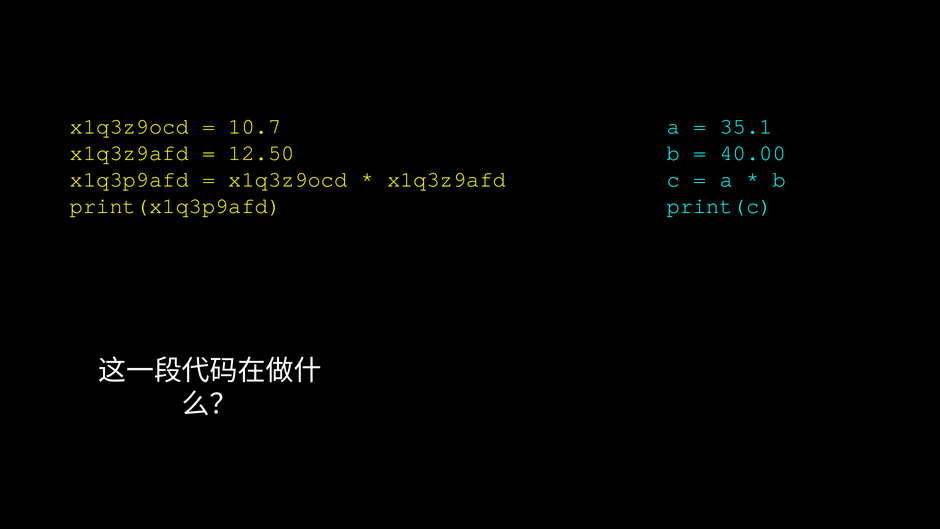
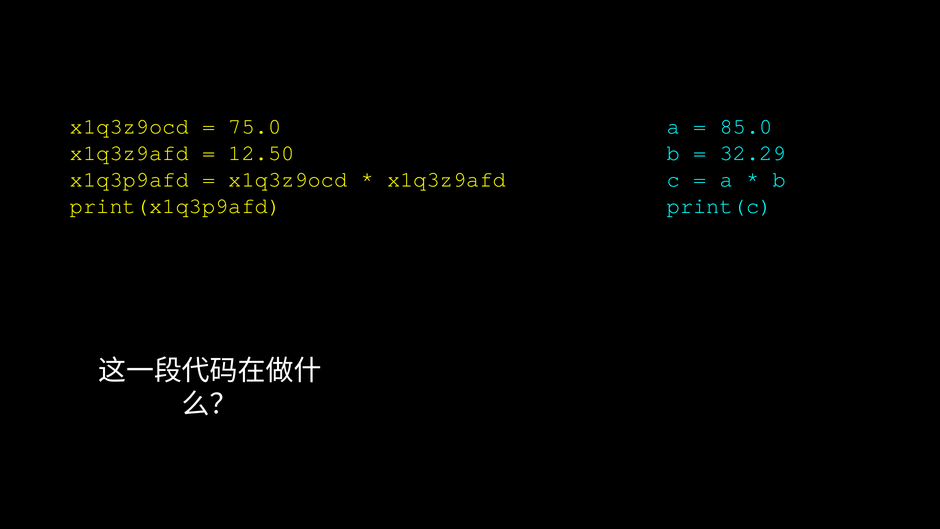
10.7: 10.7 -> 75.0
35.1: 35.1 -> 85.0
40.00: 40.00 -> 32.29
